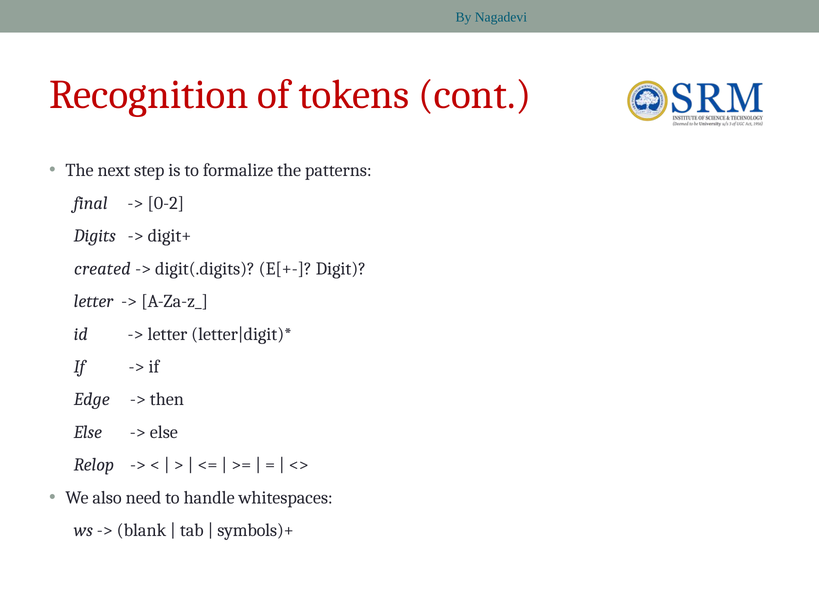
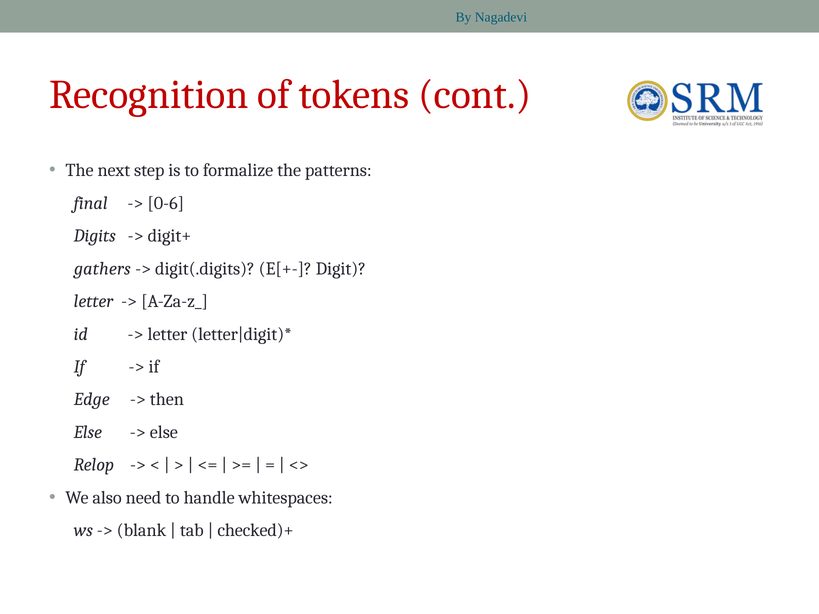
0-2: 0-2 -> 0-6
created: created -> gathers
symbols)+: symbols)+ -> checked)+
